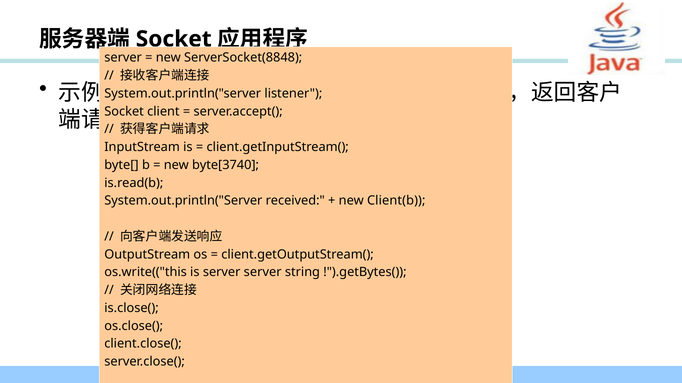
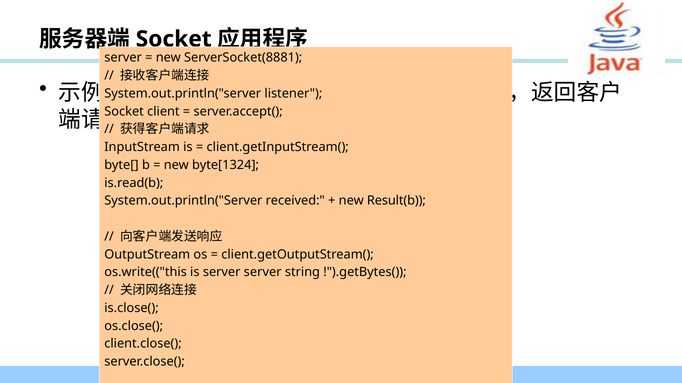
ServerSocket(8848: ServerSocket(8848 -> ServerSocket(8881
byte[3740: byte[3740 -> byte[1324
Client(b: Client(b -> Result(b
